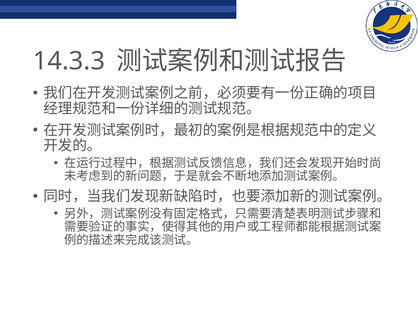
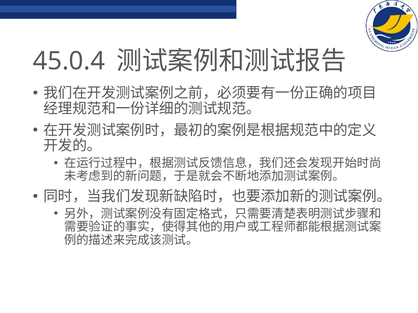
14.3.3: 14.3.3 -> 45.0.4
